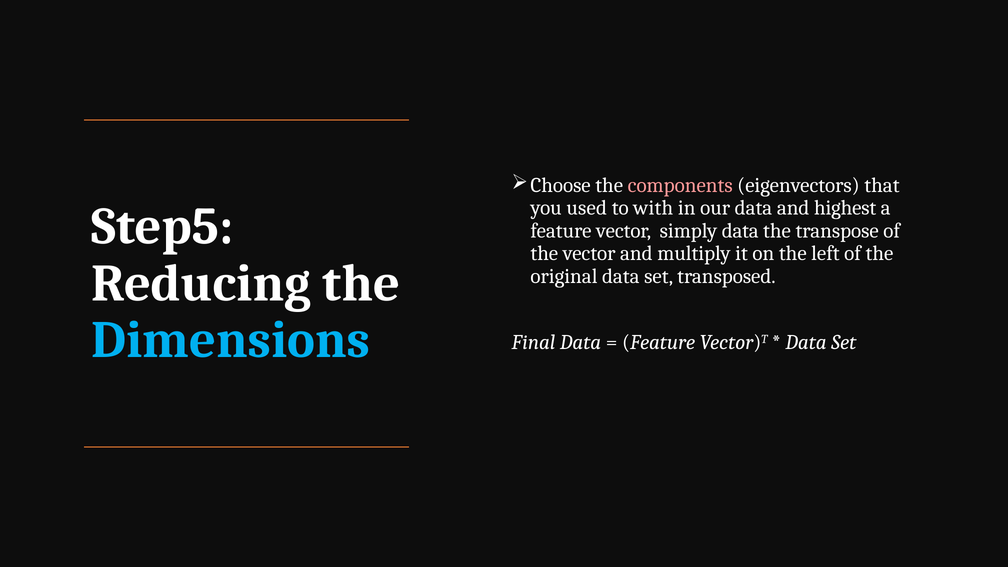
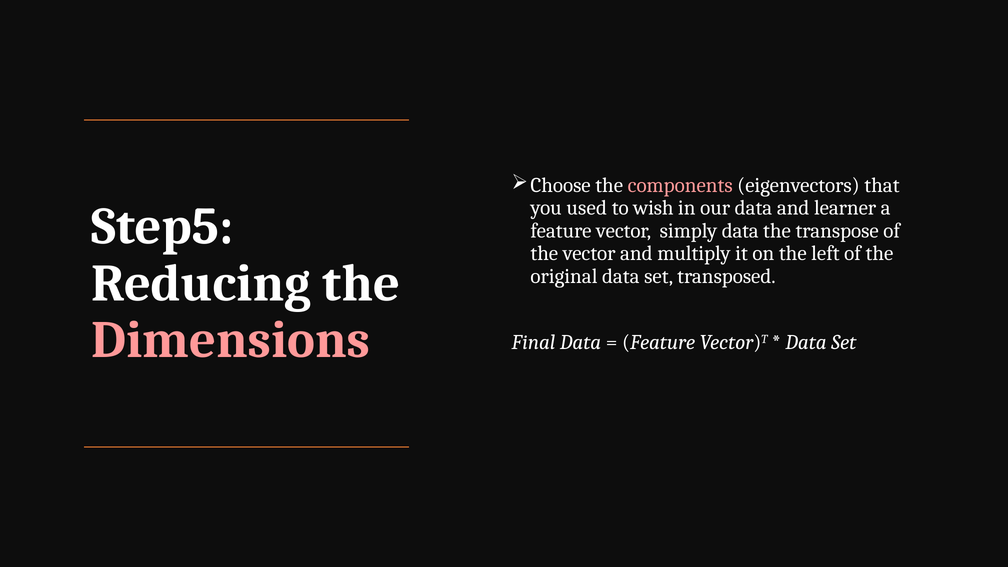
with: with -> wish
highest: highest -> learner
Dimensions colour: light blue -> pink
